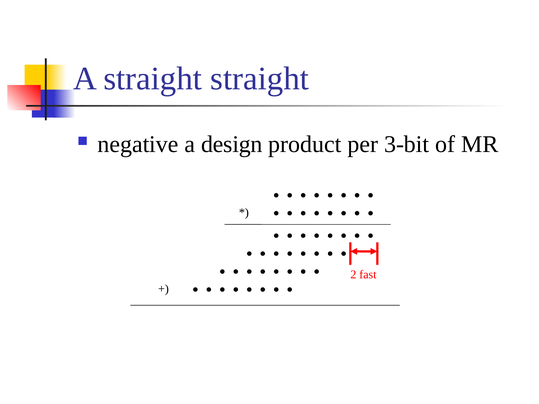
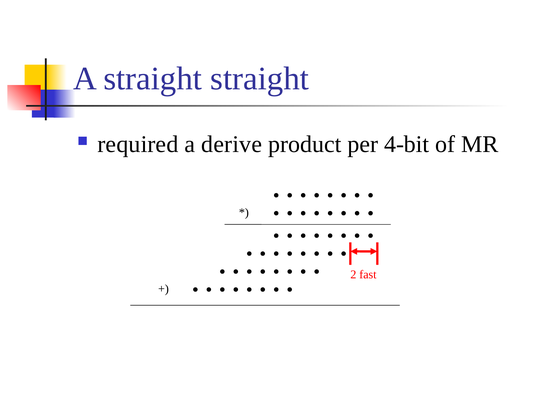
negative: negative -> required
design: design -> derive
3-bit: 3-bit -> 4-bit
